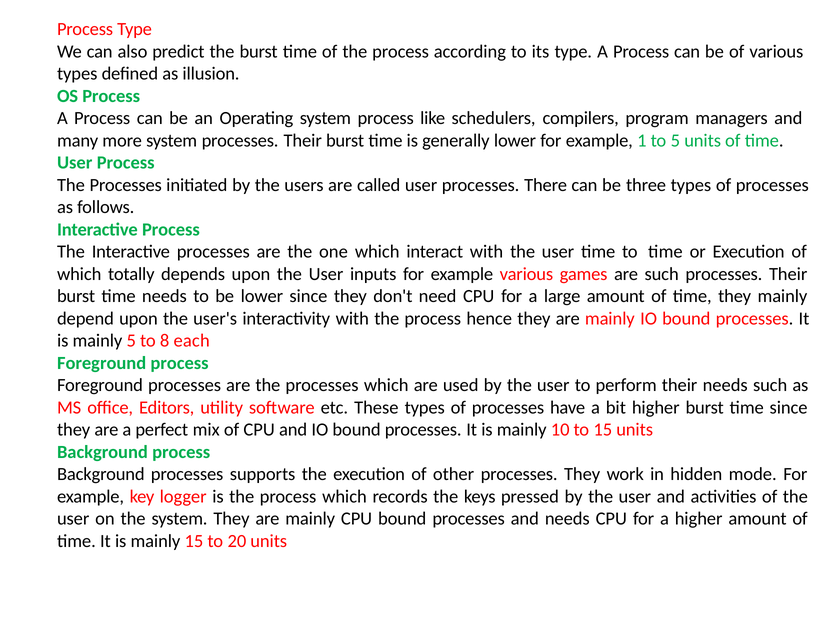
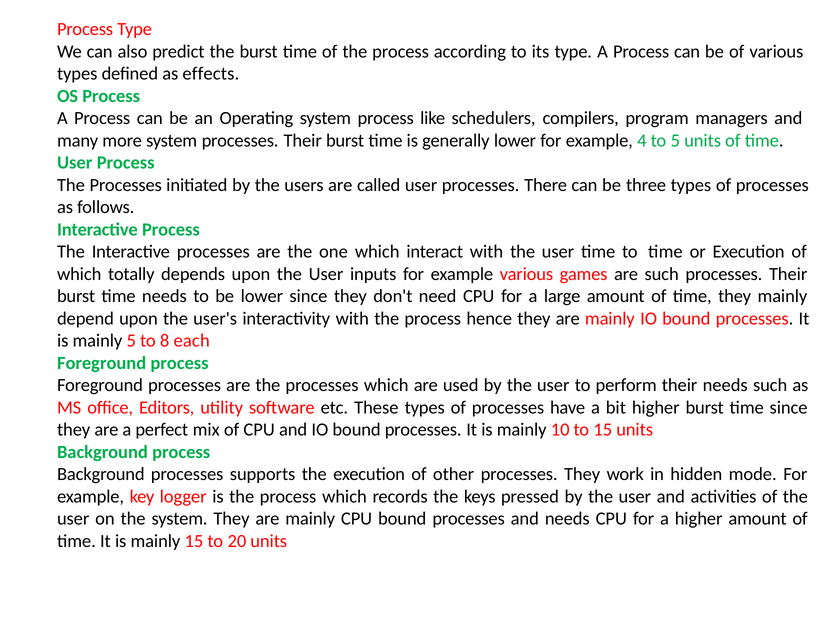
illusion: illusion -> effects
1: 1 -> 4
